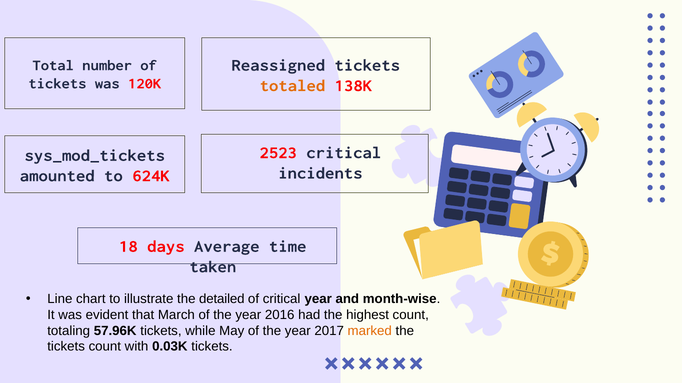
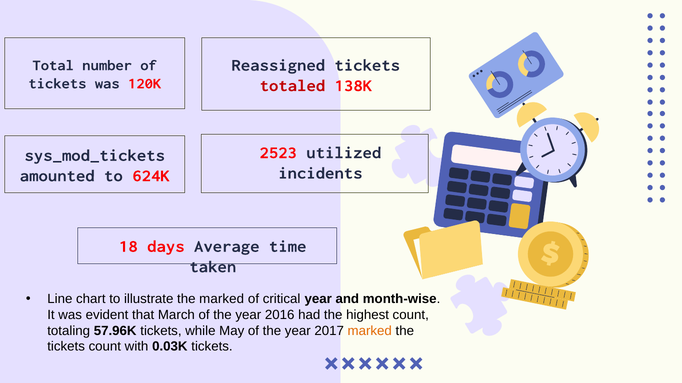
totaled colour: orange -> red
2523 critical: critical -> utilized
the detailed: detailed -> marked
